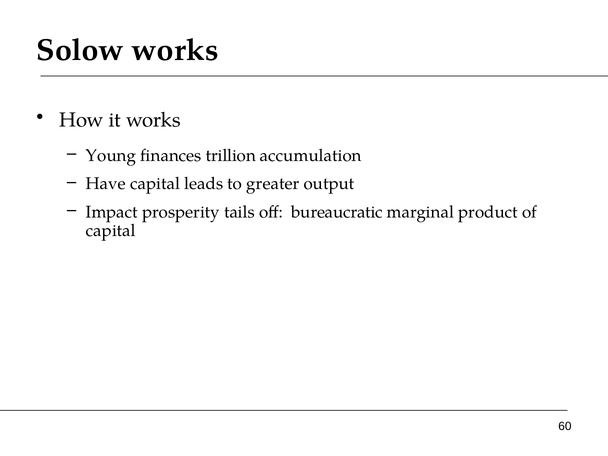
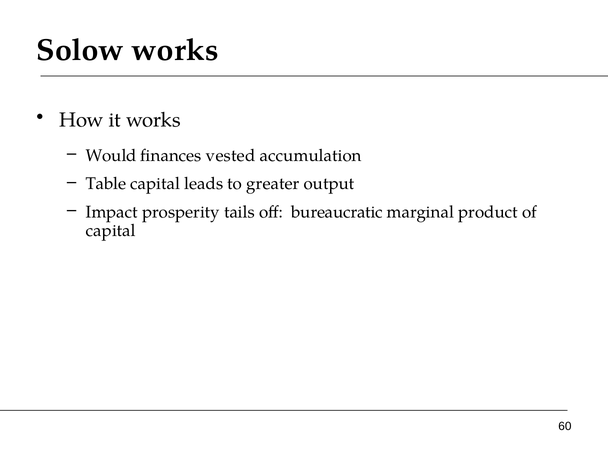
Young: Young -> Would
trillion: trillion -> vested
Have: Have -> Table
